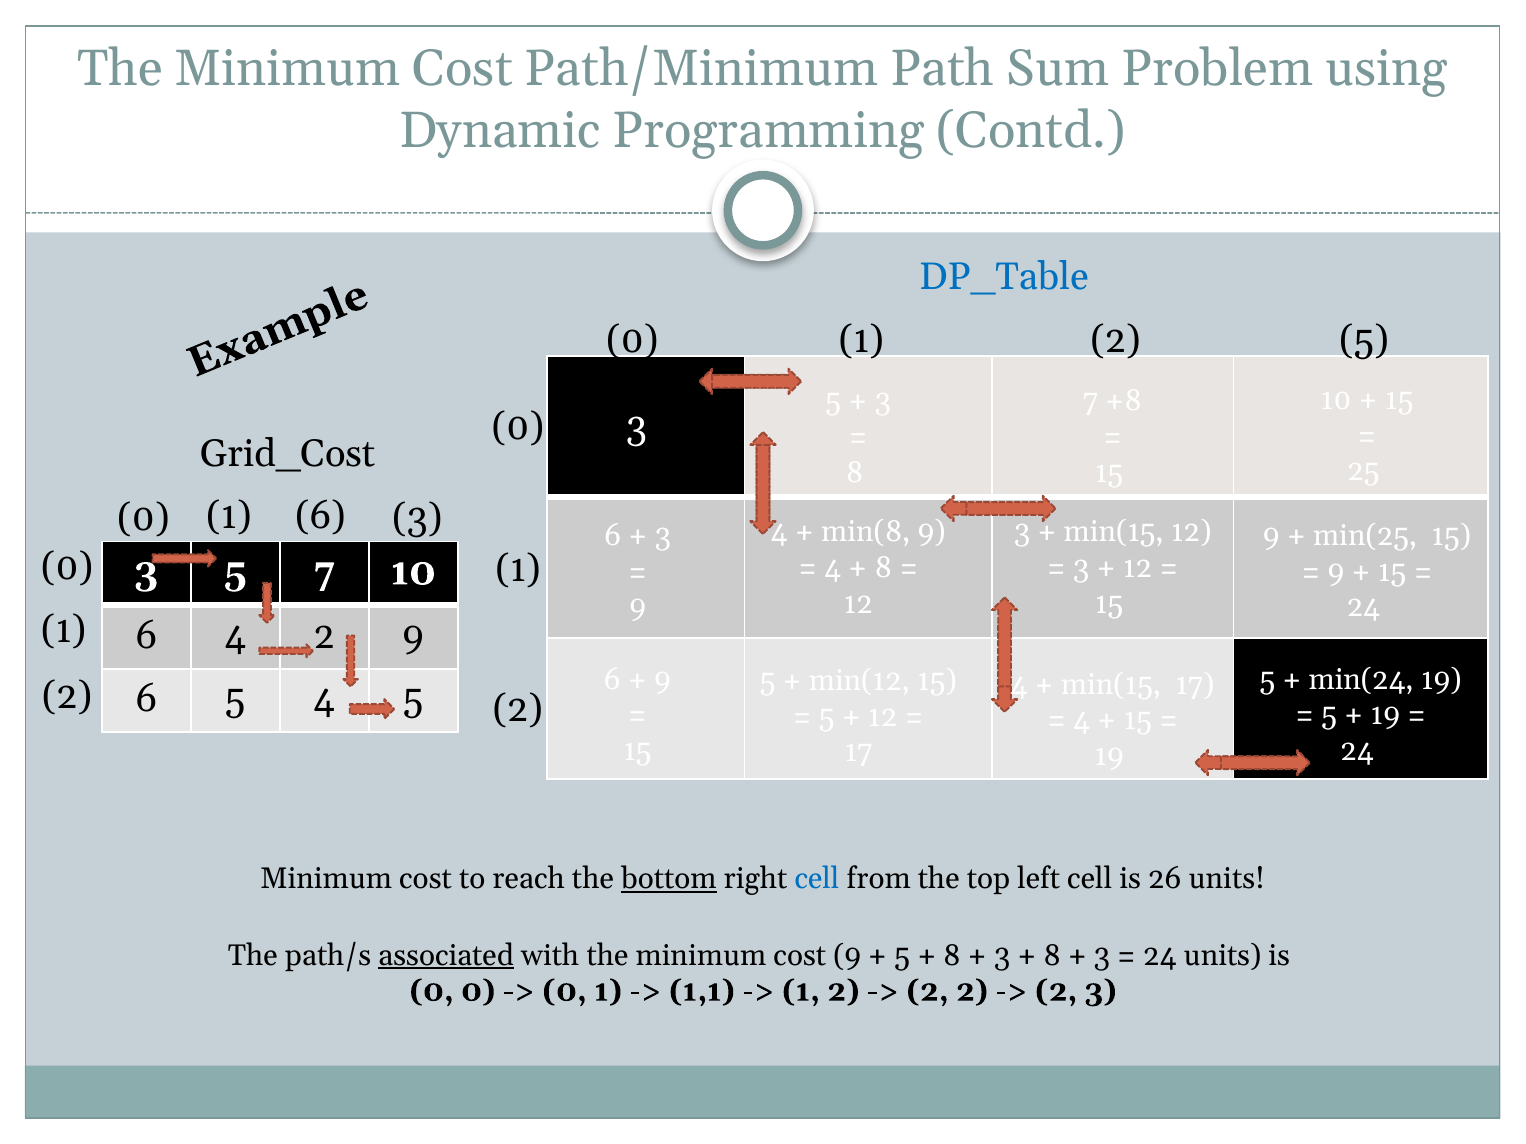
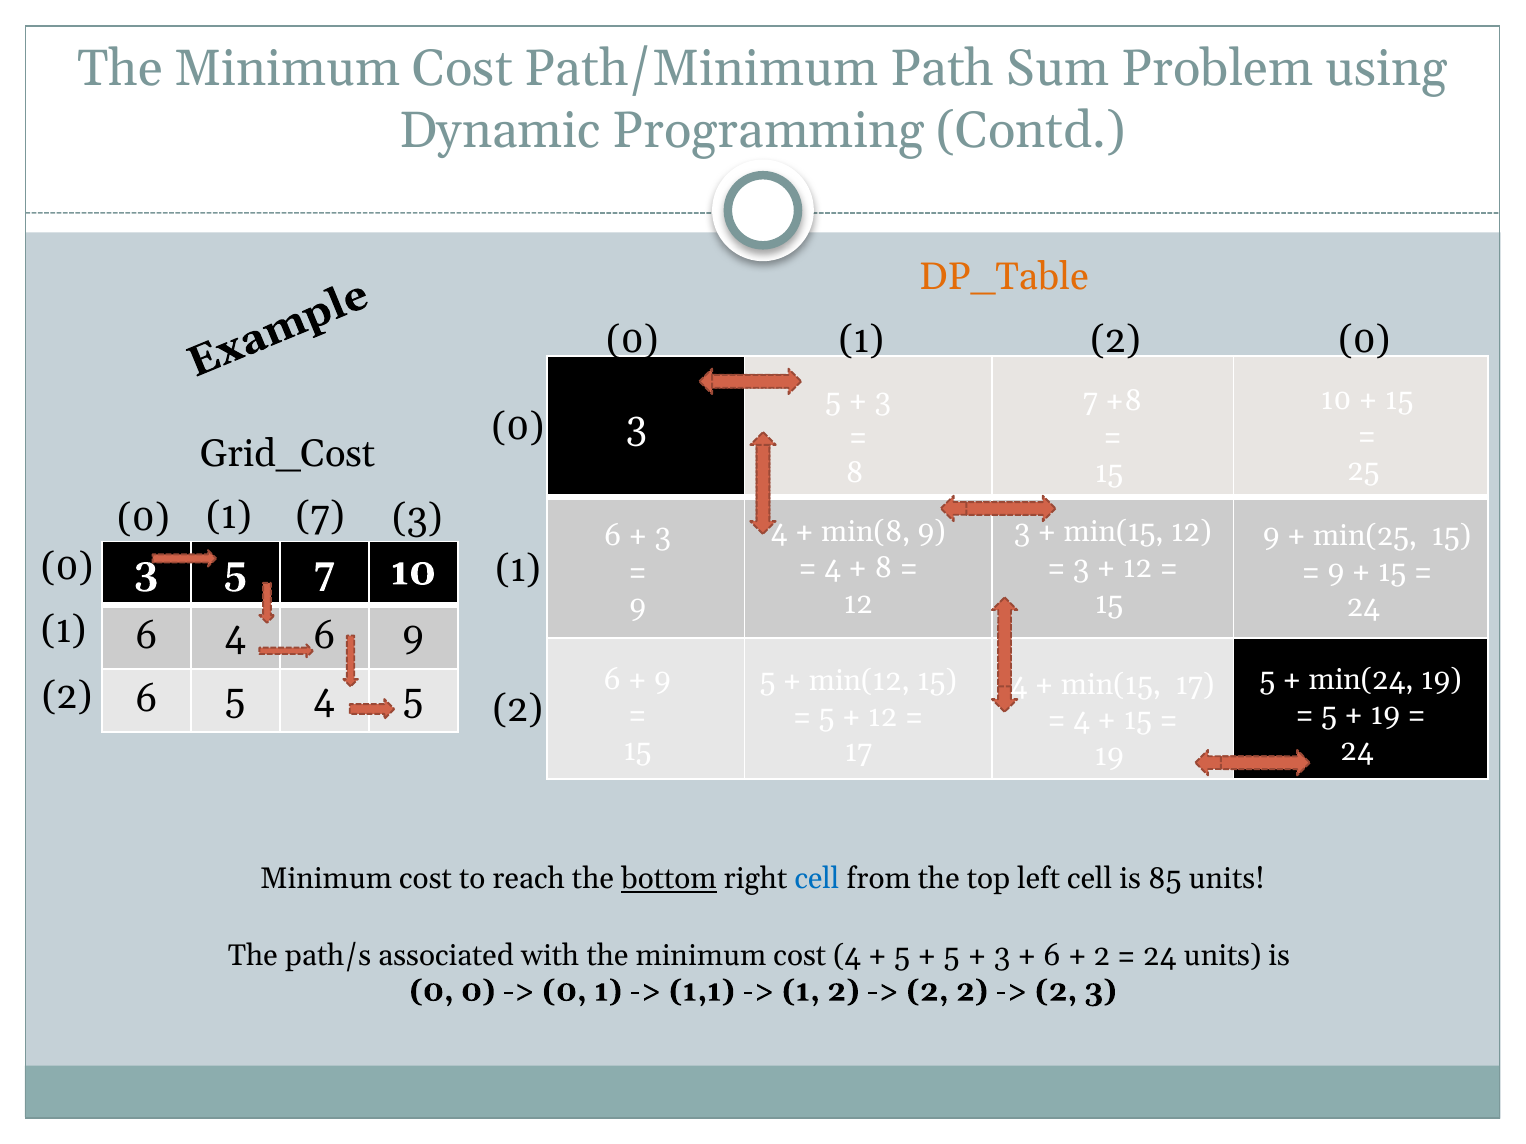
DP_Table colour: blue -> orange
5 at (1364, 340): 5 -> 0
1 6: 6 -> 7
4 2: 2 -> 6
26: 26 -> 85
associated underline: present -> none
cost 9: 9 -> 4
8 at (952, 956): 8 -> 5
8 at (1052, 956): 8 -> 6
3 at (1102, 956): 3 -> 2
